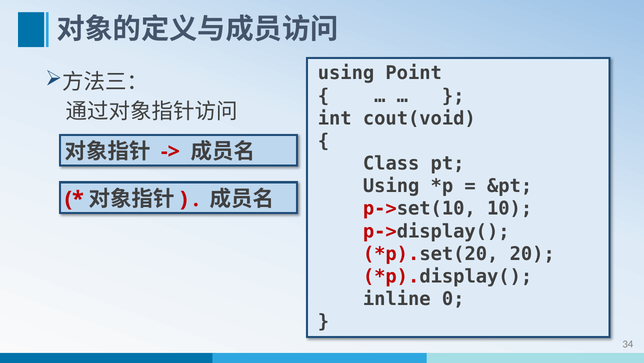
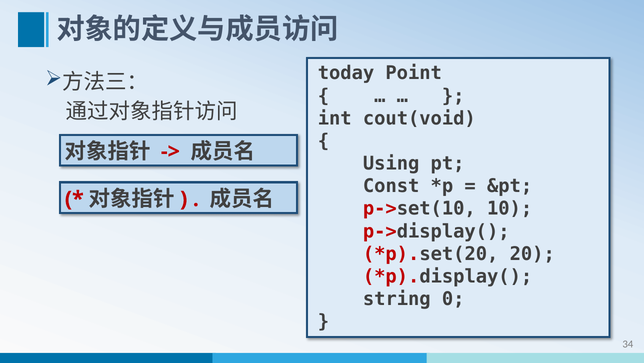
using at (346, 73): using -> today
Class: Class -> Using
Using at (391, 186): Using -> Const
inline: inline -> string
